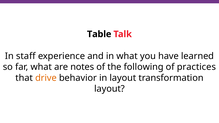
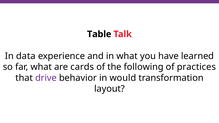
staff: staff -> data
notes: notes -> cards
drive colour: orange -> purple
in layout: layout -> would
